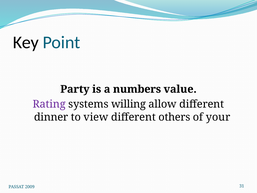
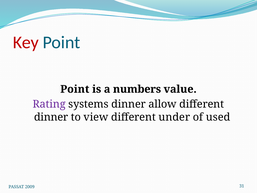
Key colour: black -> red
Party at (75, 89): Party -> Point
systems willing: willing -> dinner
others: others -> under
your: your -> used
